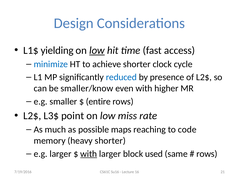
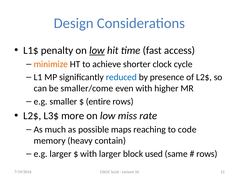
yielding: yielding -> penalty
minimize colour: blue -> orange
smaller/know: smaller/know -> smaller/come
point: point -> more
heavy shorter: shorter -> contain
with at (89, 153) underline: present -> none
